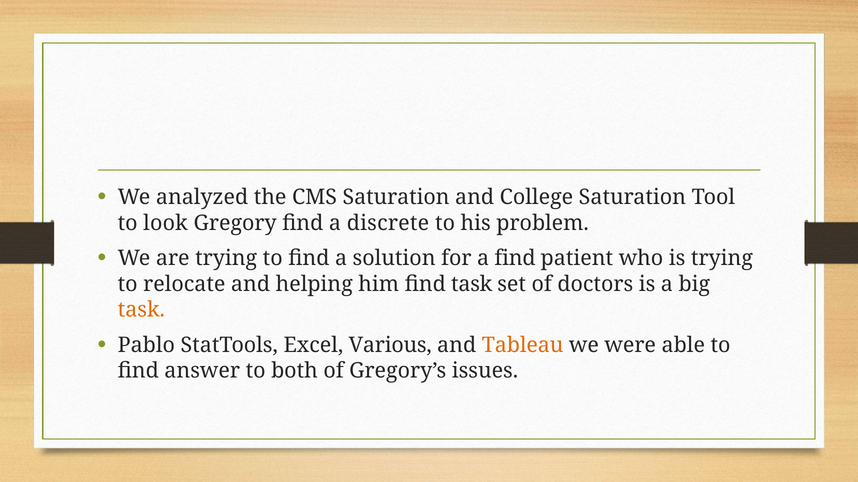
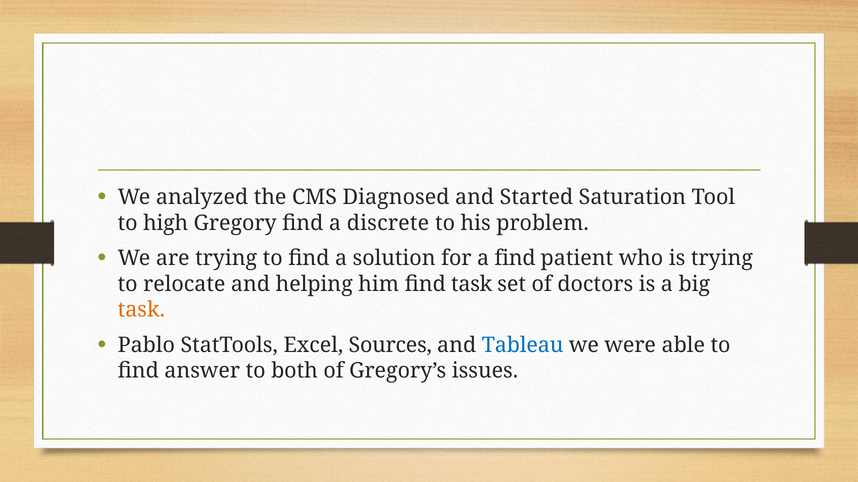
CMS Saturation: Saturation -> Diagnosed
College: College -> Started
look: look -> high
Various: Various -> Sources
Tableau colour: orange -> blue
